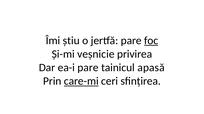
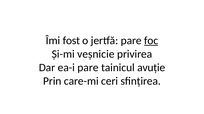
știu: știu -> fost
apasă: apasă -> avuție
care-mi underline: present -> none
